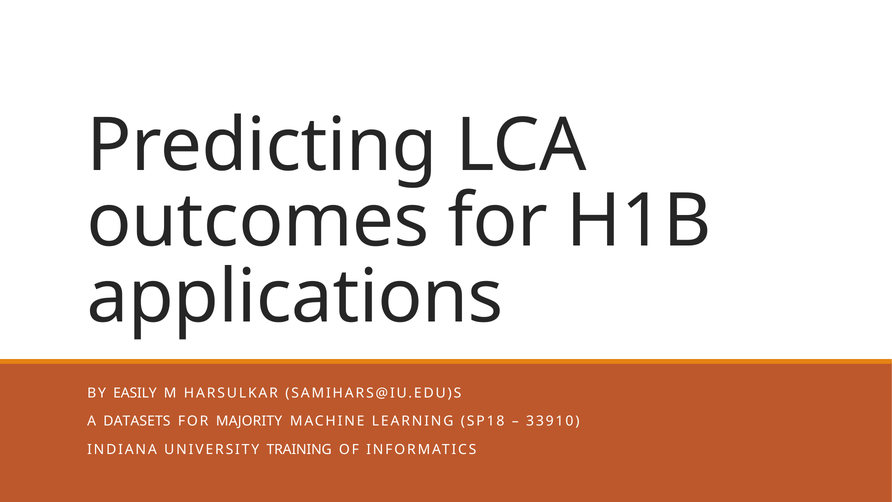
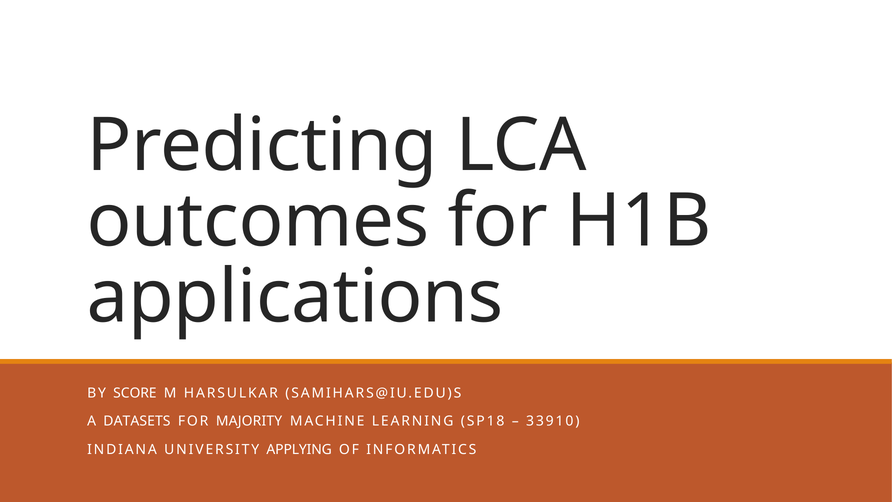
EASILY: EASILY -> SCORE
TRAINING: TRAINING -> APPLYING
